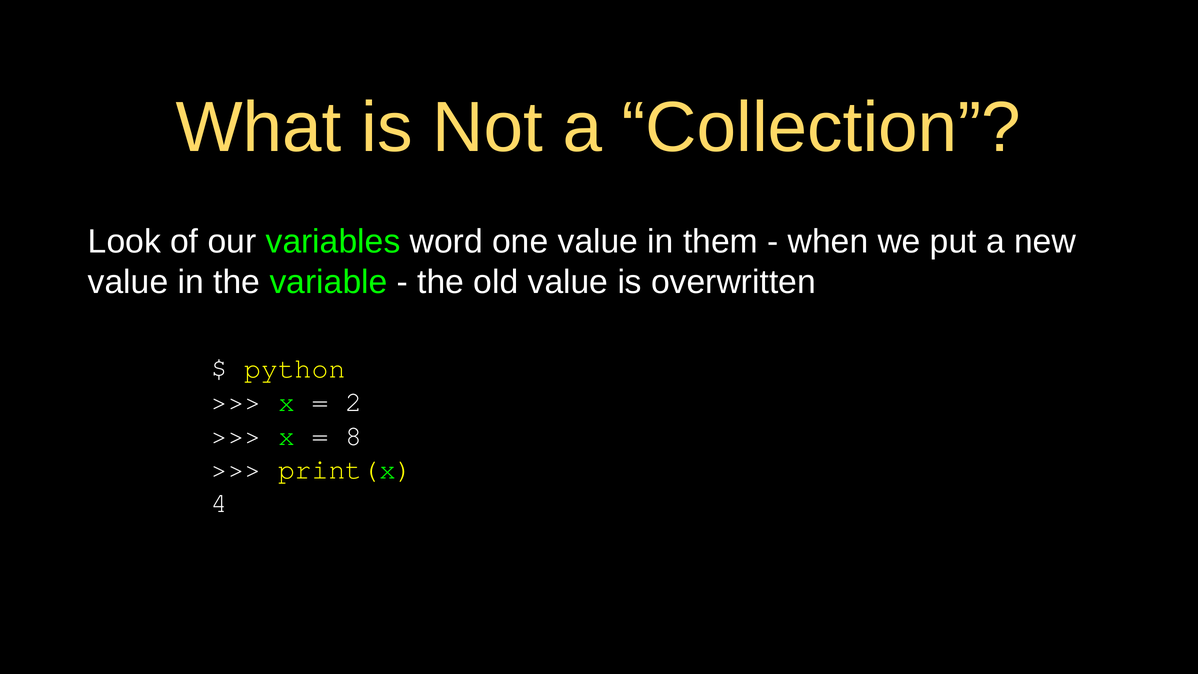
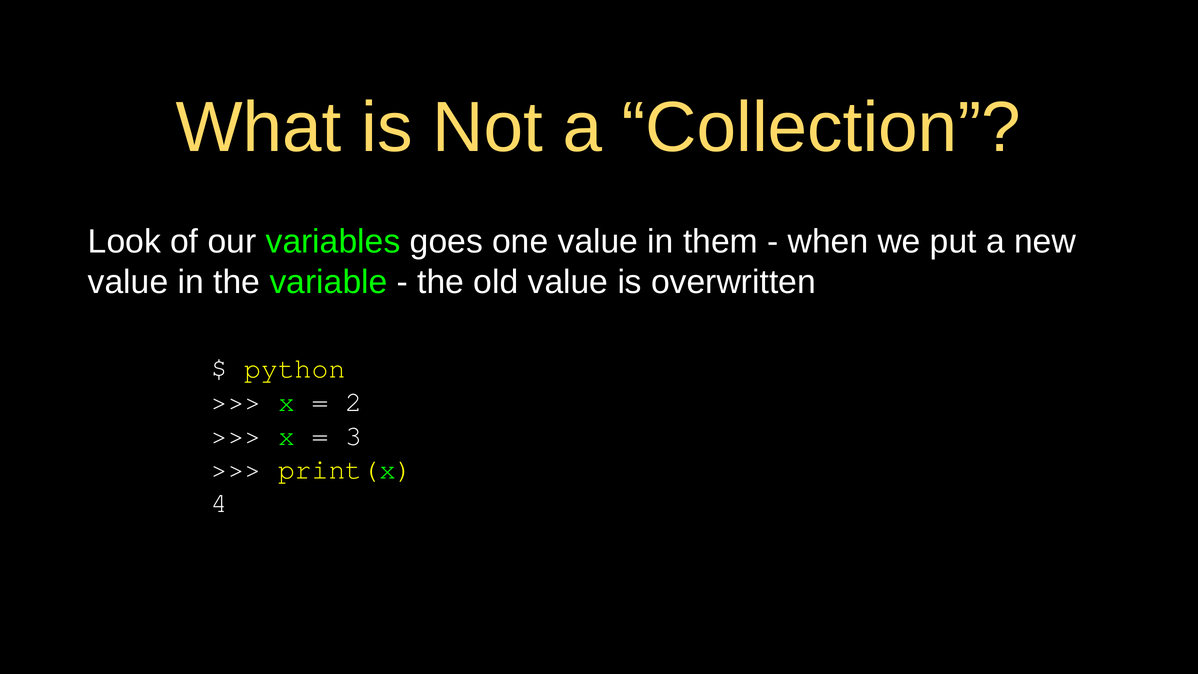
word: word -> goes
8: 8 -> 3
